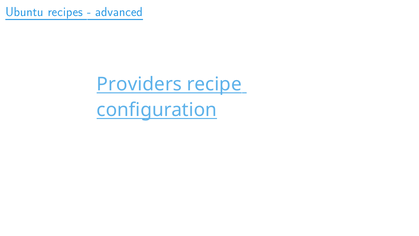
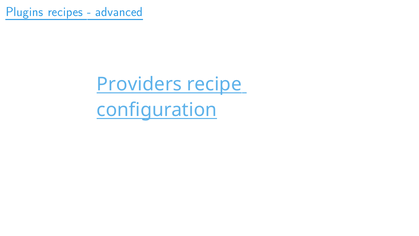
Ubuntu: Ubuntu -> Plugins
